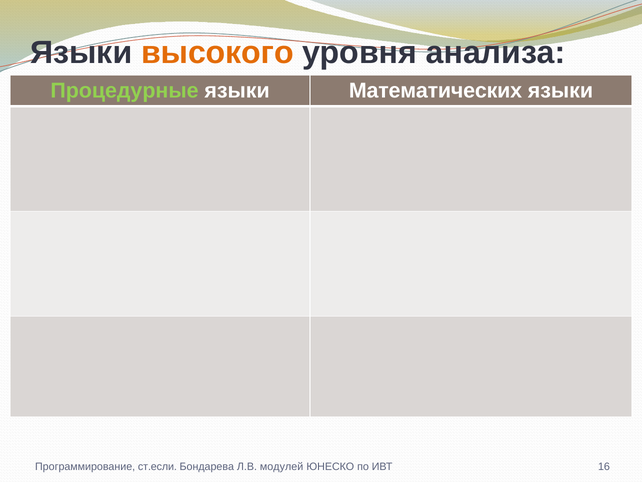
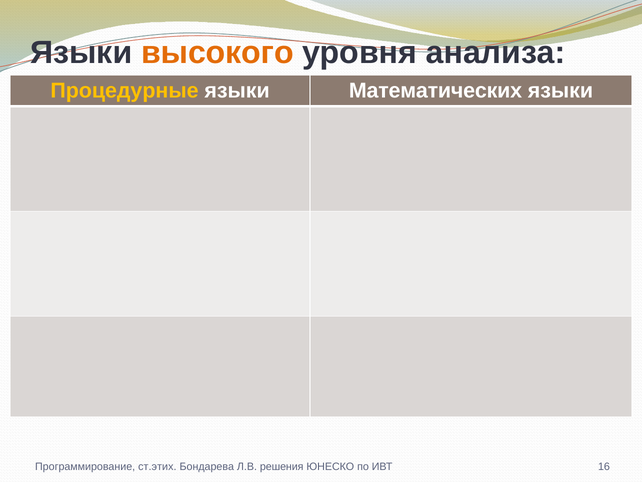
Процедурные colour: light green -> yellow
ст.если: ст.если -> ст.этих
модулей: модулей -> решения
